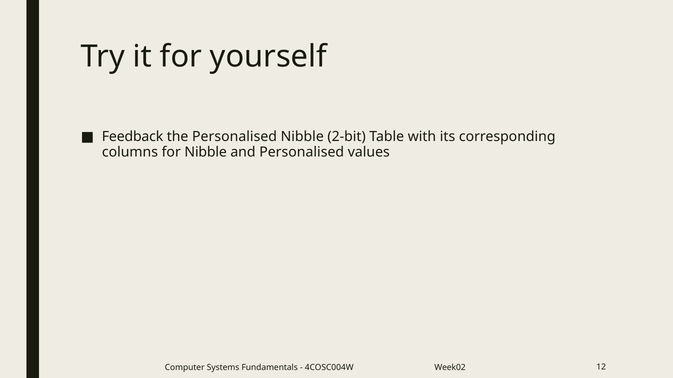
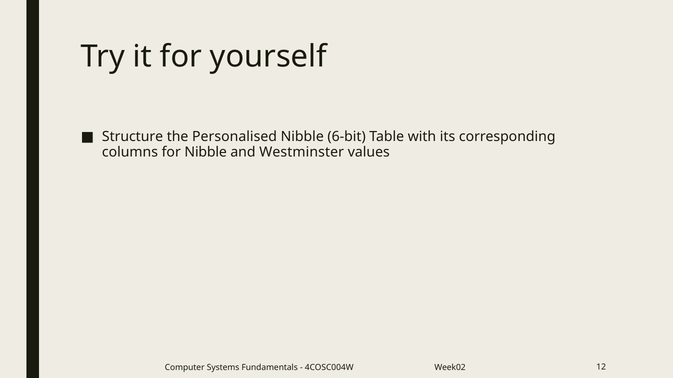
Feedback: Feedback -> Structure
2-bit: 2-bit -> 6-bit
and Personalised: Personalised -> Westminster
